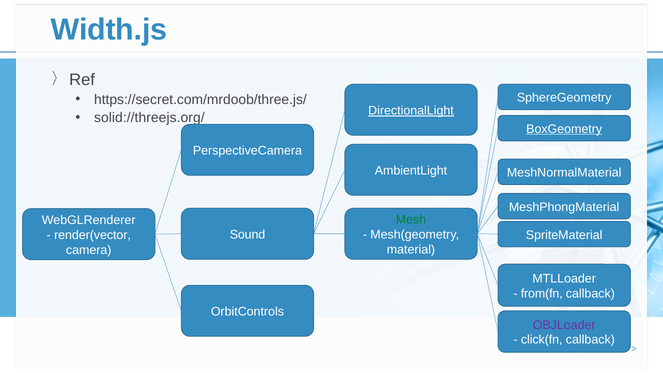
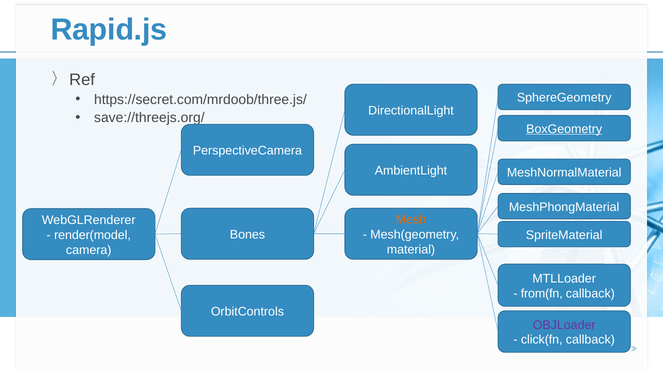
Width.js: Width.js -> Rapid.js
DirectionalLight underline: present -> none
solid://threejs.org/: solid://threejs.org/ -> save://threejs.org/
Mesh colour: green -> orange
Sound: Sound -> Bones
render(vector: render(vector -> render(model
